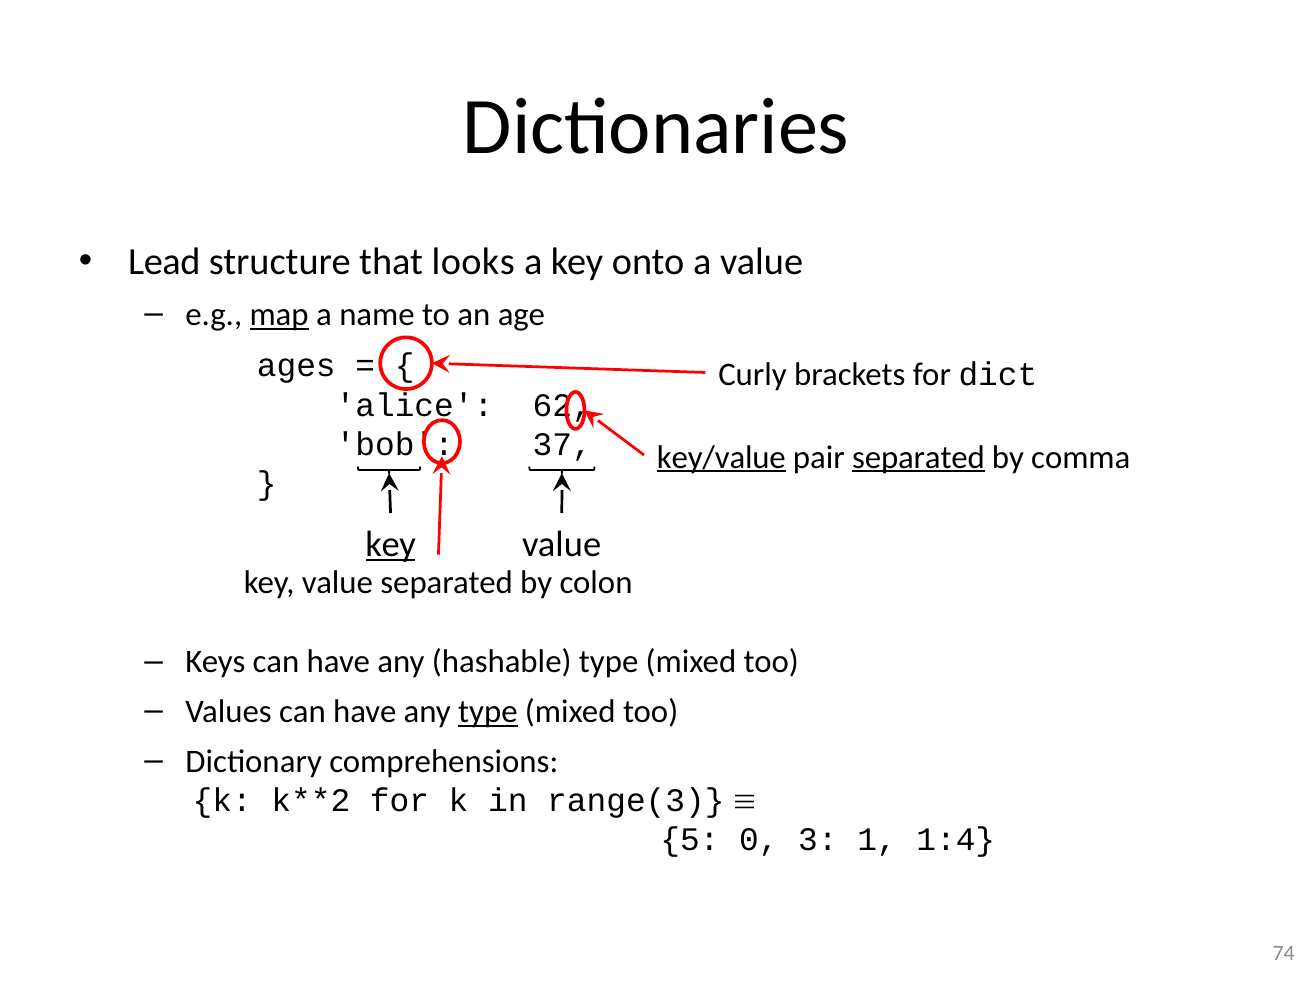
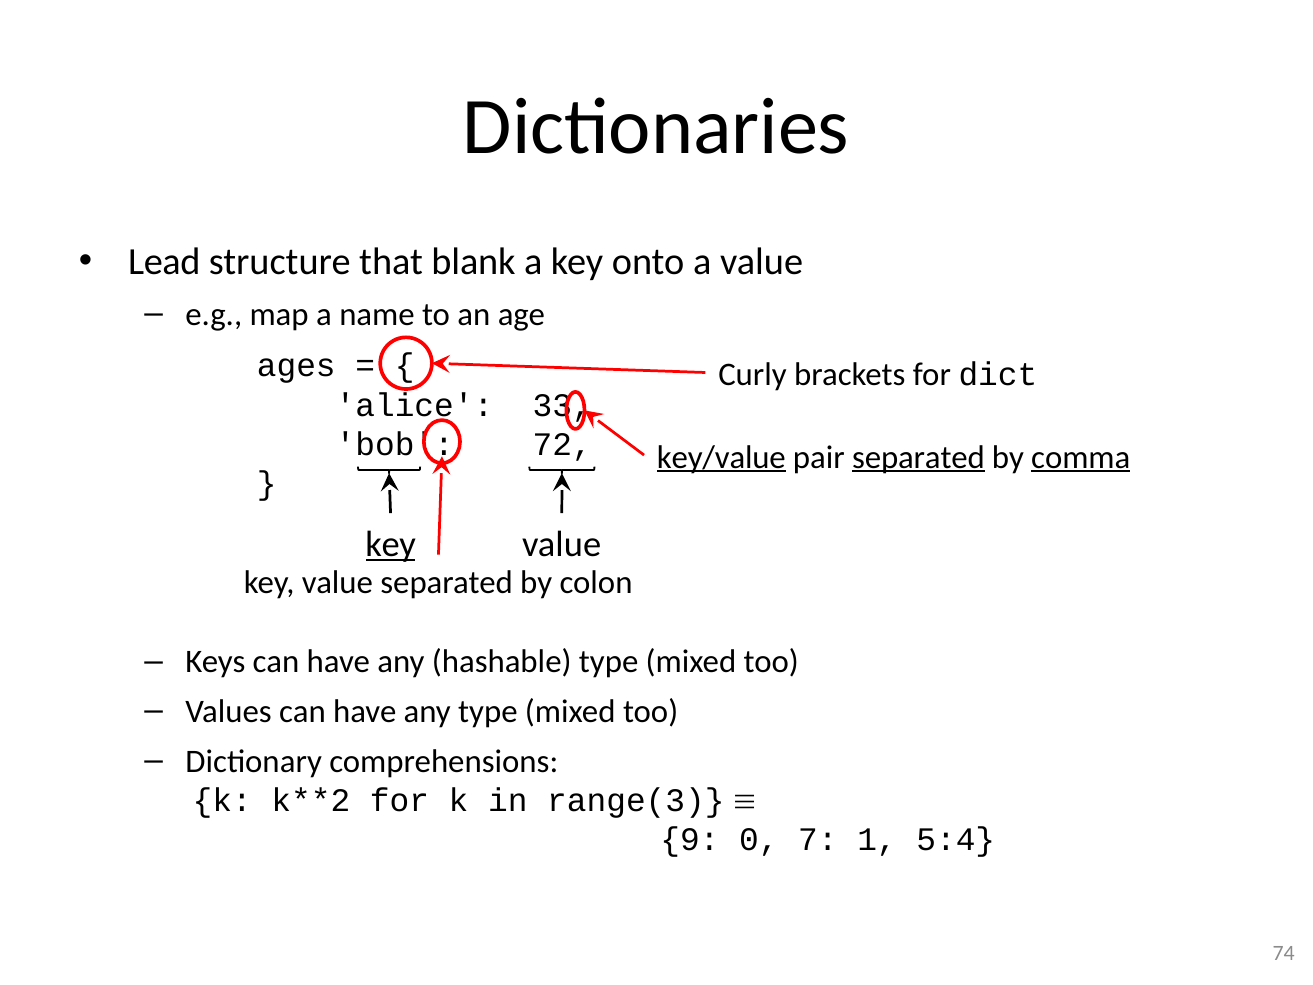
looks: looks -> blank
map underline: present -> none
62: 62 -> 33
37: 37 -> 72
comma underline: none -> present
type at (488, 712) underline: present -> none
5: 5 -> 9
3: 3 -> 7
1:4: 1:4 -> 5:4
